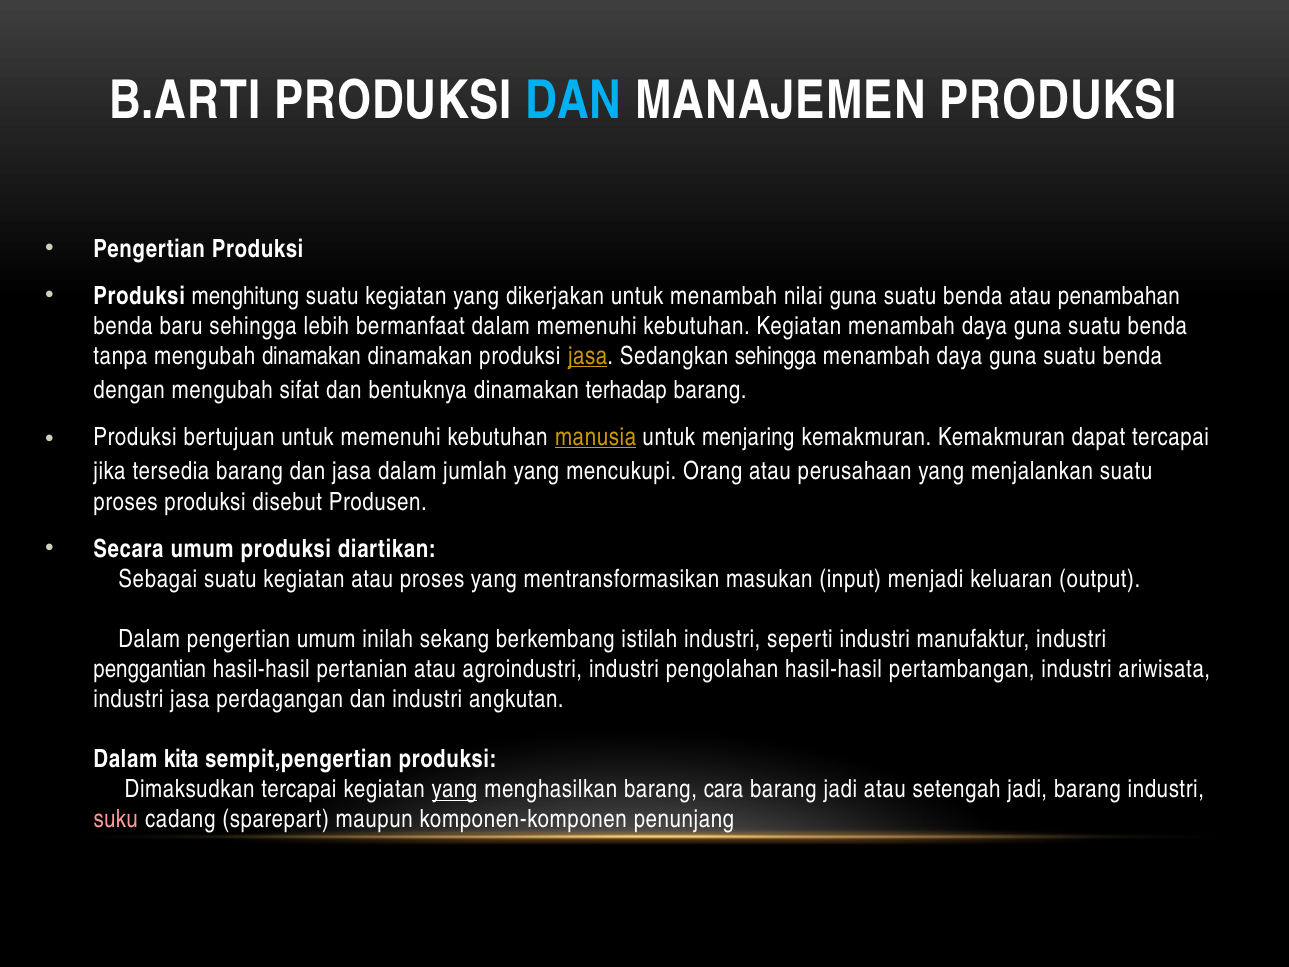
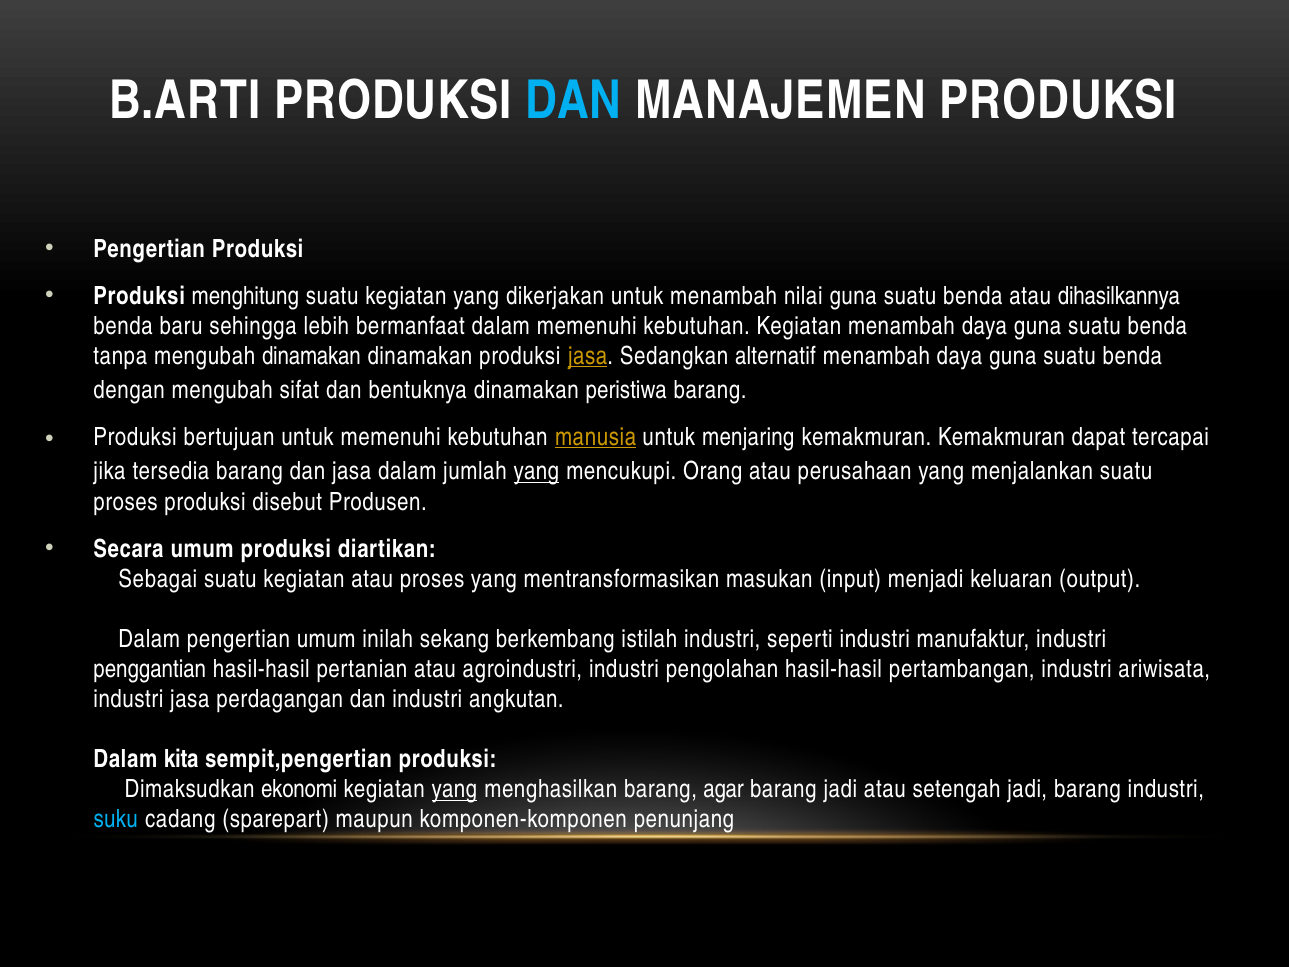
penambahan: penambahan -> dihasilkannya
Sedangkan sehingga: sehingga -> alternatif
terhadap: terhadap -> peristiwa
yang at (536, 472) underline: none -> present
Dimaksudkan tercapai: tercapai -> ekonomi
cara: cara -> agar
suku colour: pink -> light blue
